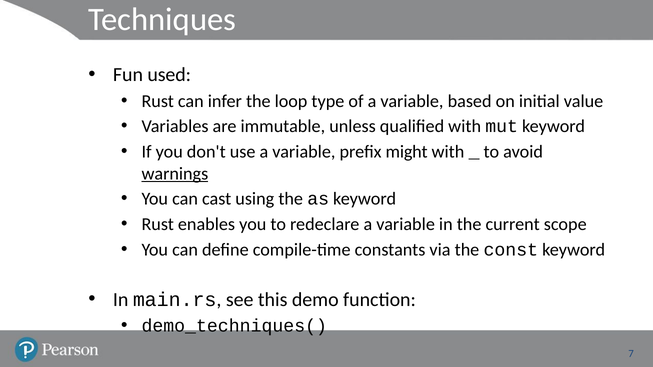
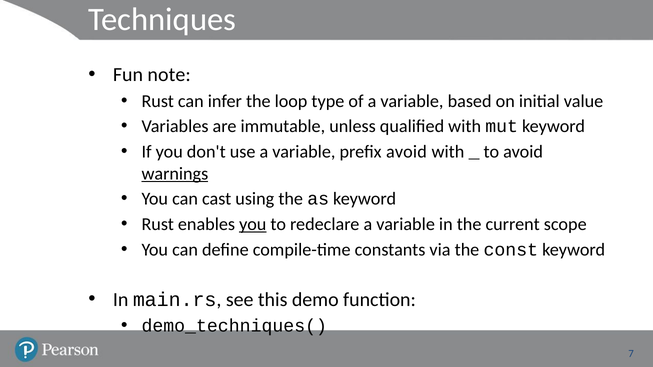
used: used -> note
prefix might: might -> avoid
you at (253, 225) underline: none -> present
